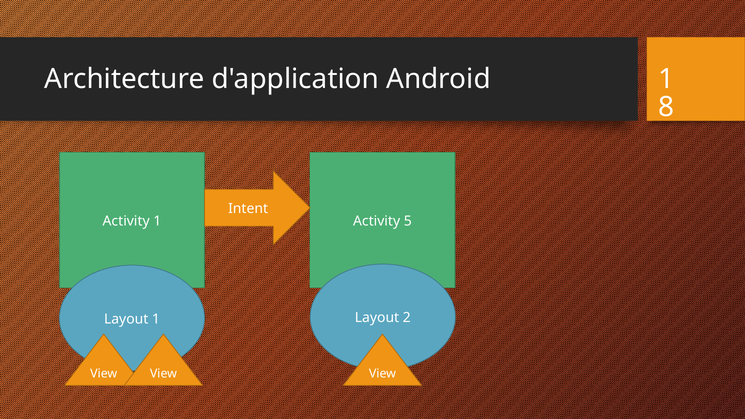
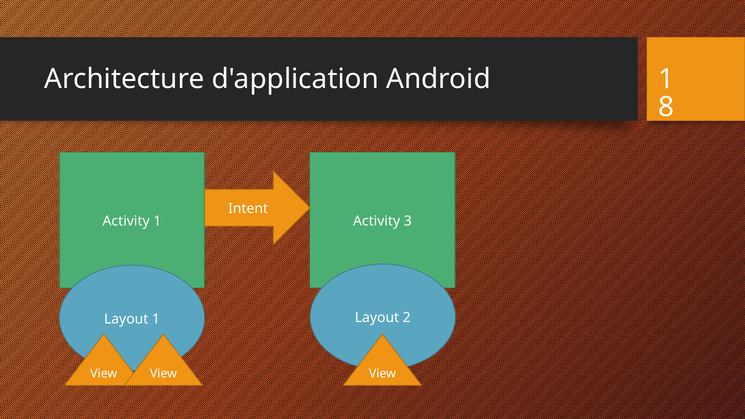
5: 5 -> 3
